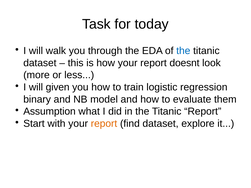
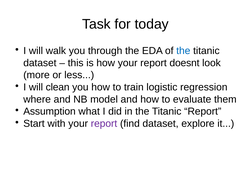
given: given -> clean
binary: binary -> where
report at (104, 124) colour: orange -> purple
